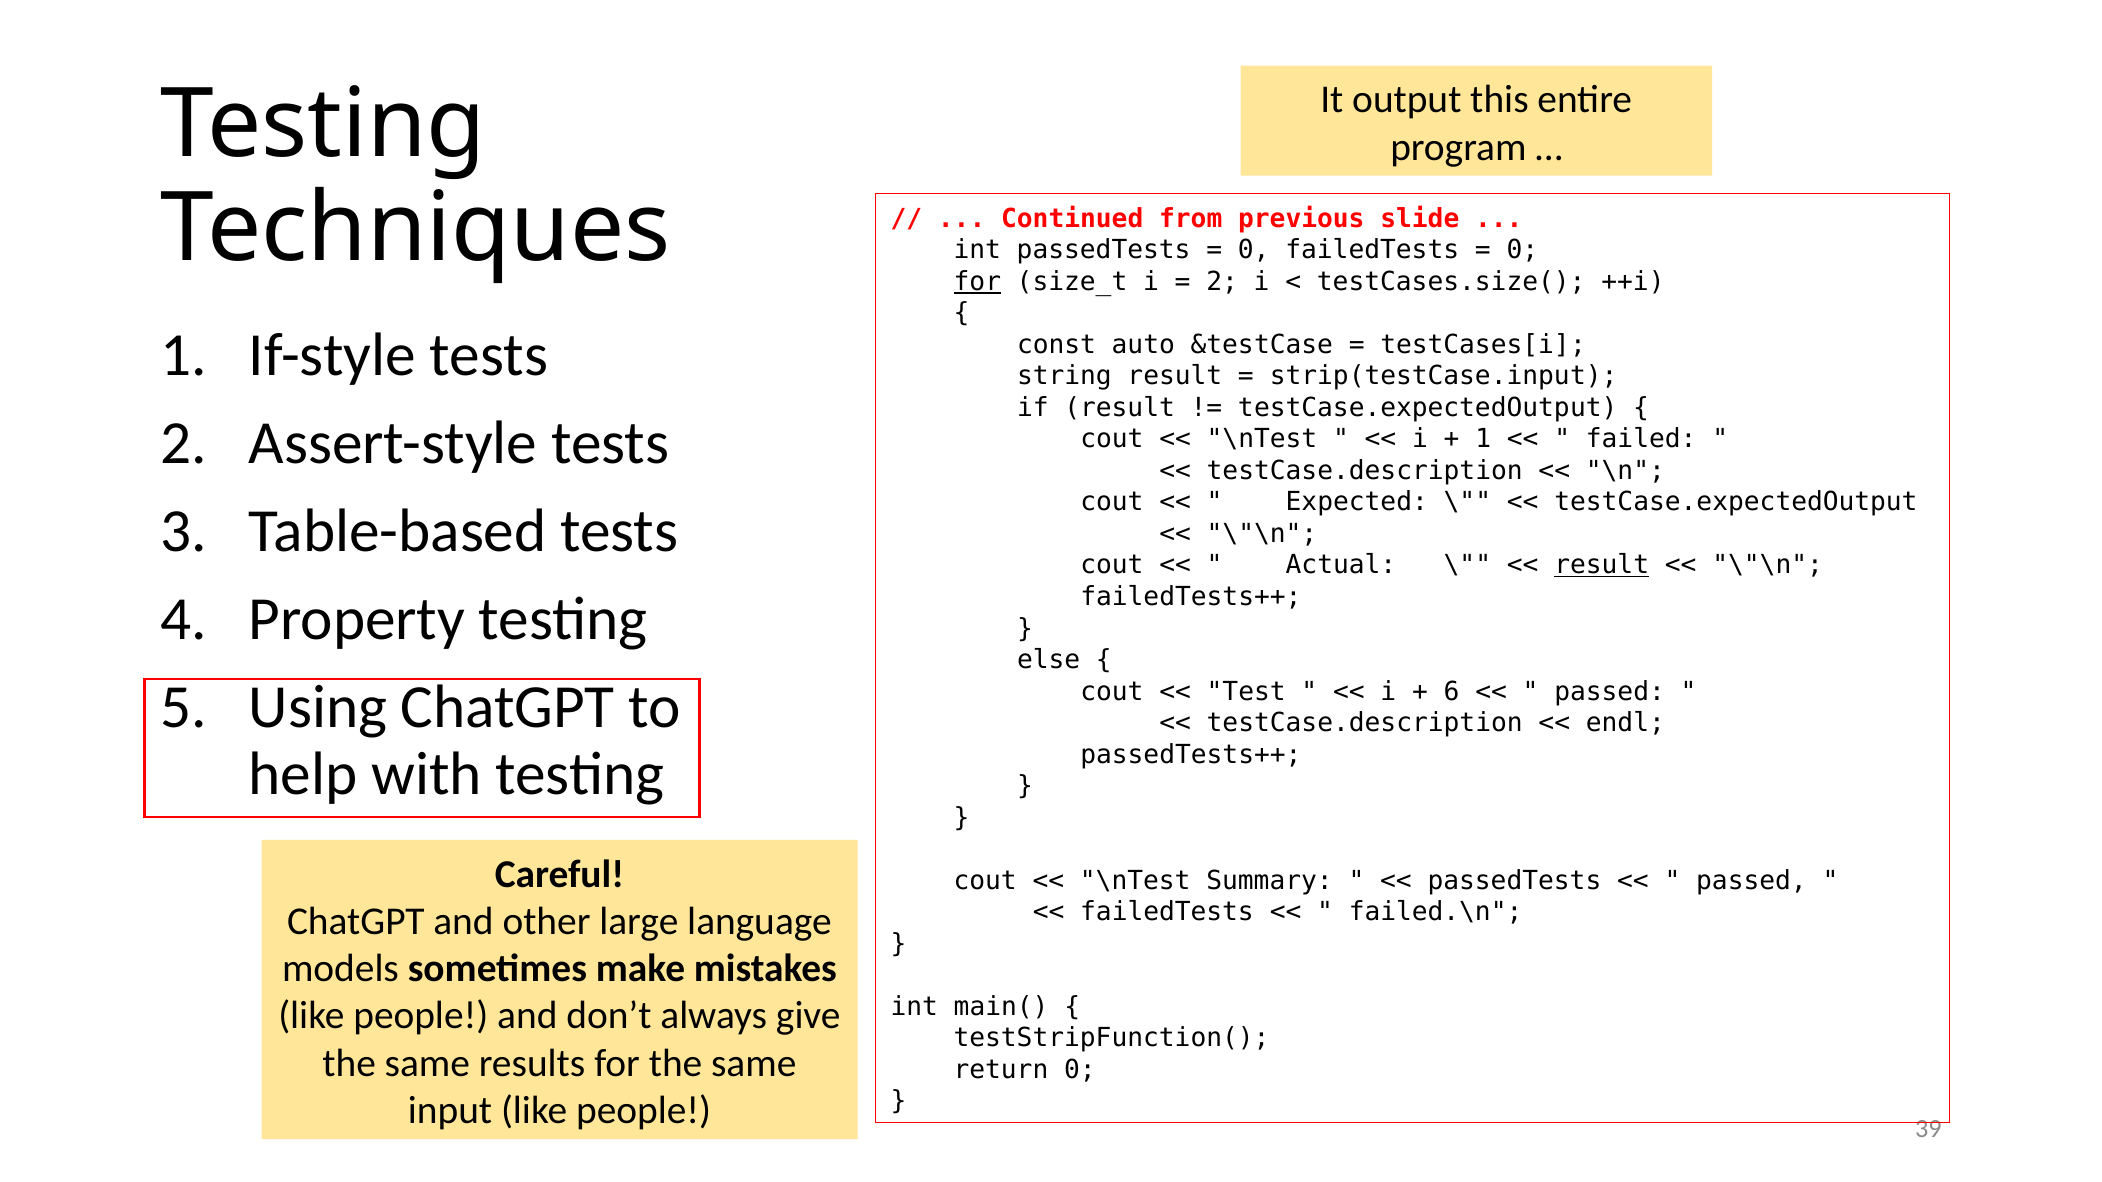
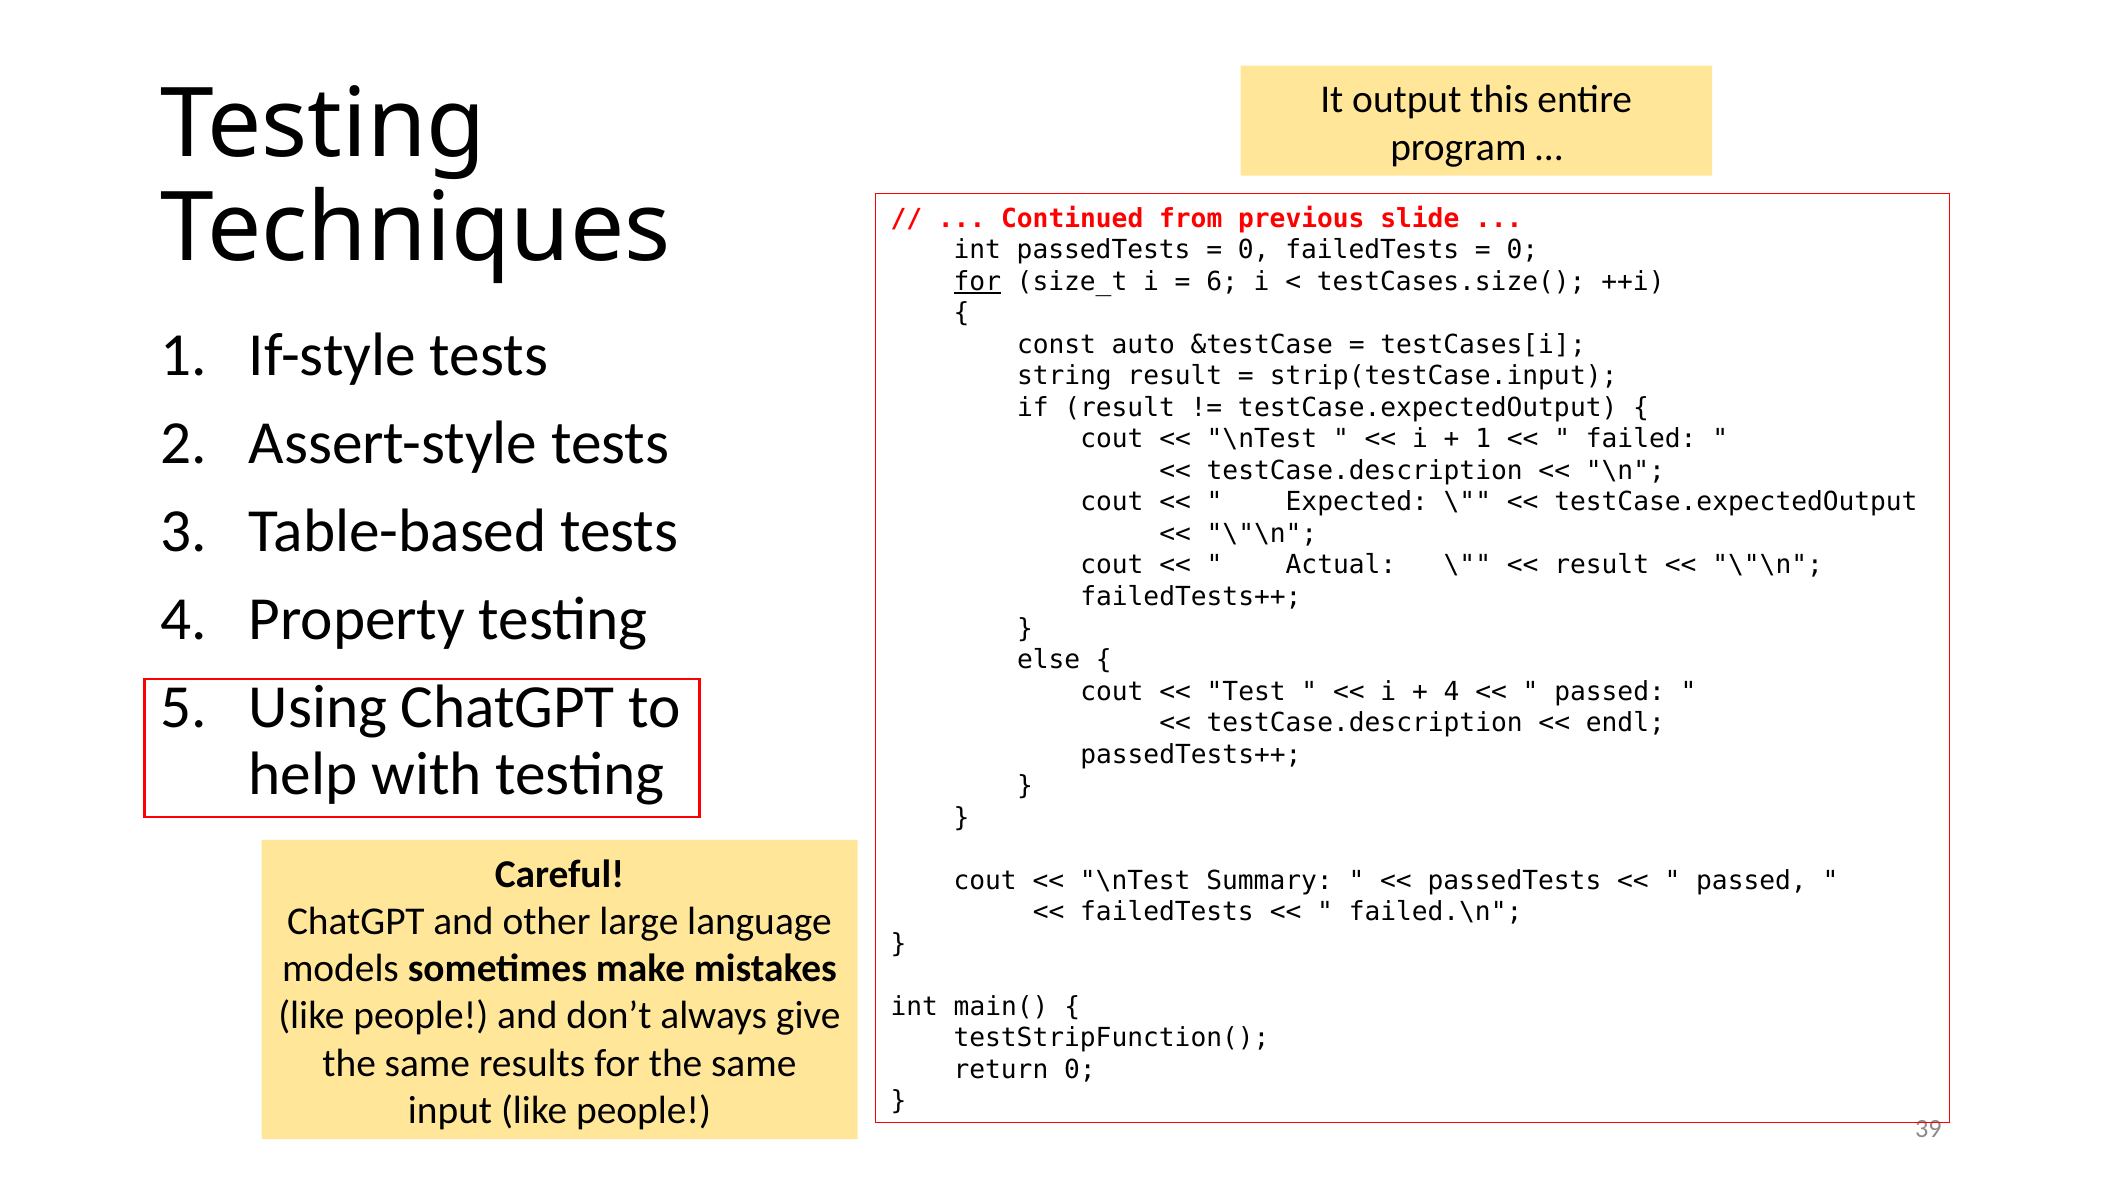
2 at (1222, 282): 2 -> 6
result at (1602, 566) underline: present -> none
6 at (1451, 692): 6 -> 4
